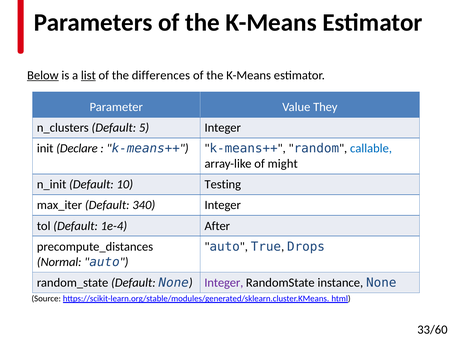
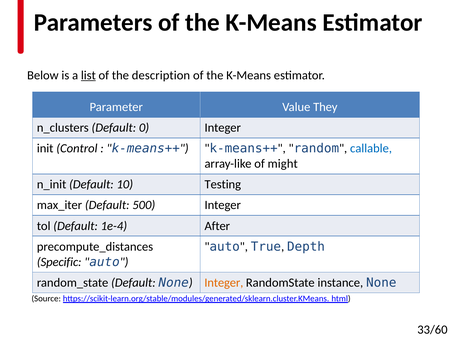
Below underline: present -> none
differences: differences -> description
5: 5 -> 0
Declare: Declare -> Control
340: 340 -> 500
Drops: Drops -> Depth
Normal: Normal -> Specific
Integer at (224, 283) colour: purple -> orange
